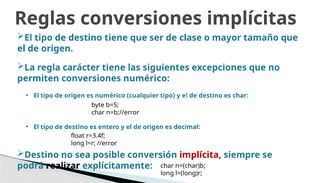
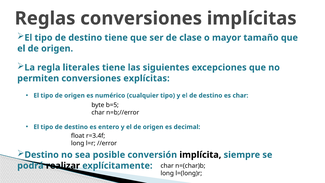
carácter: carácter -> literales
conversiones numérico: numérico -> explícitas
implícita colour: red -> black
